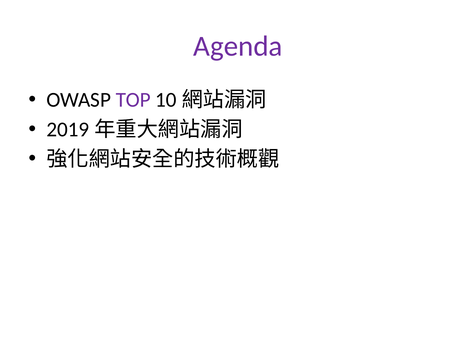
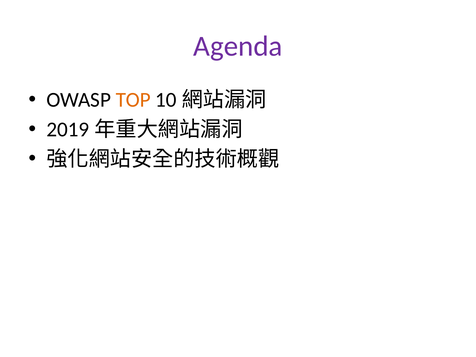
TOP colour: purple -> orange
